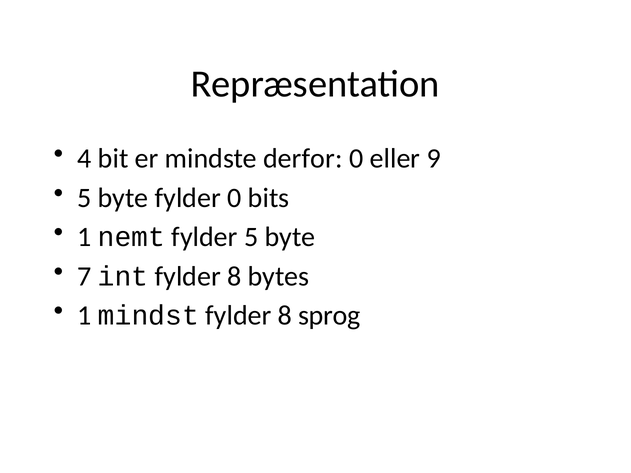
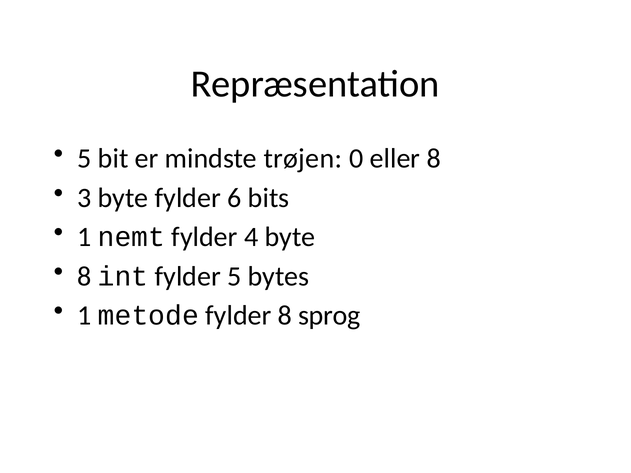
4 at (84, 159): 4 -> 5
derfor: derfor -> trøjen
eller 9: 9 -> 8
5 at (84, 198): 5 -> 3
fylder 0: 0 -> 6
fylder 5: 5 -> 4
7 at (84, 276): 7 -> 8
int fylder 8: 8 -> 5
mindst: mindst -> metode
